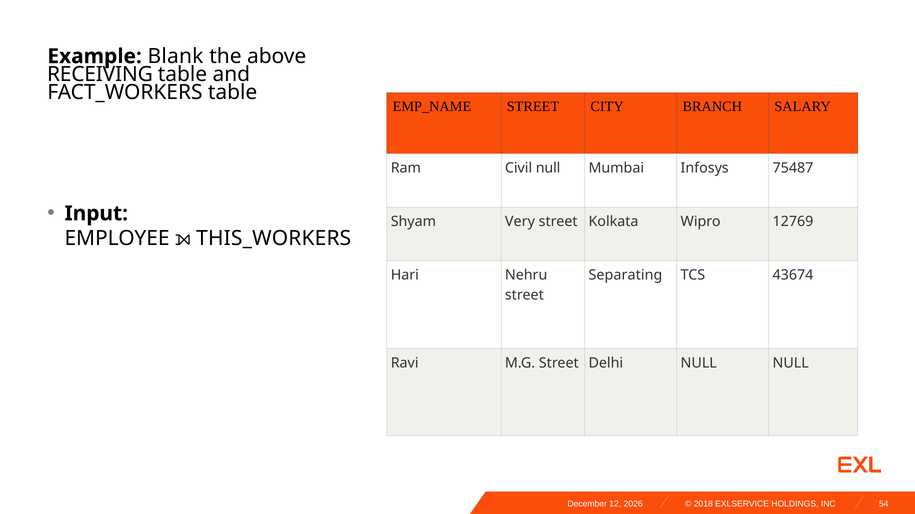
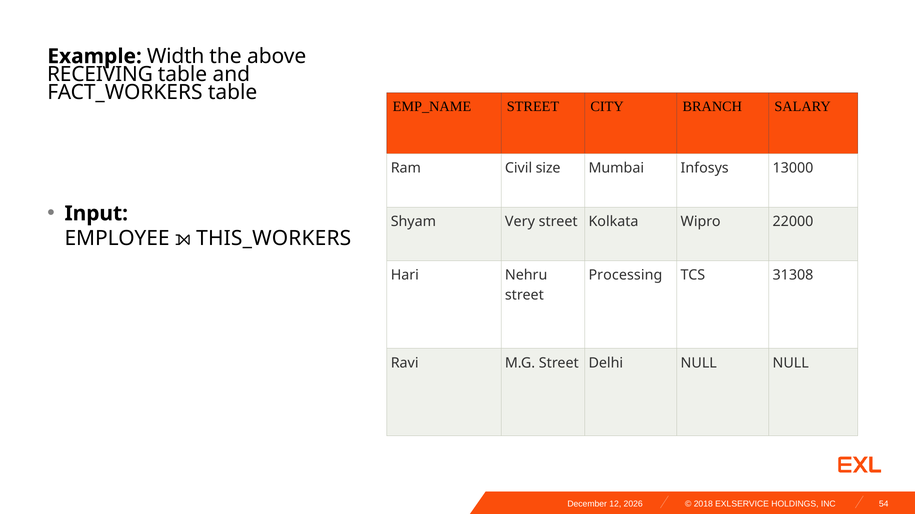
Blank: Blank -> Width
Civil null: null -> size
75487: 75487 -> 13000
12769: 12769 -> 22000
Separating: Separating -> Processing
43674: 43674 -> 31308
